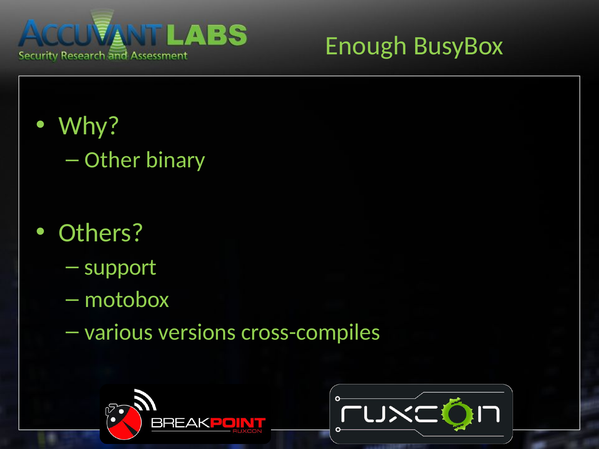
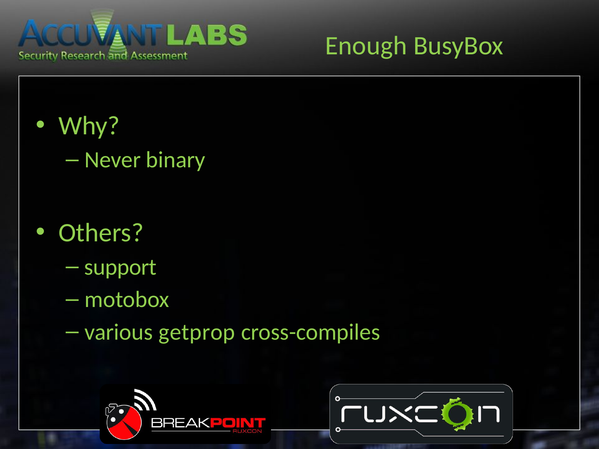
Other: Other -> Never
versions: versions -> getprop
